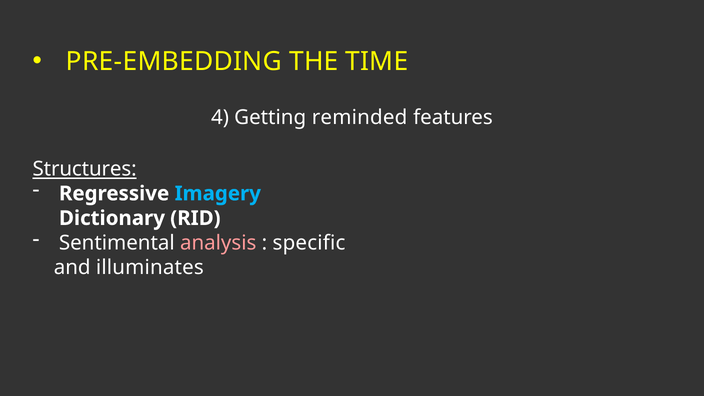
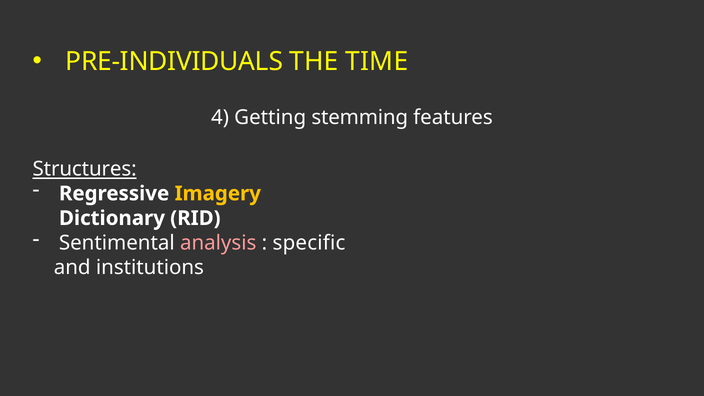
PRE-EMBEDDING: PRE-EMBEDDING -> PRE-INDIVIDUALS
reminded: reminded -> stemming
Imagery colour: light blue -> yellow
illuminates: illuminates -> institutions
